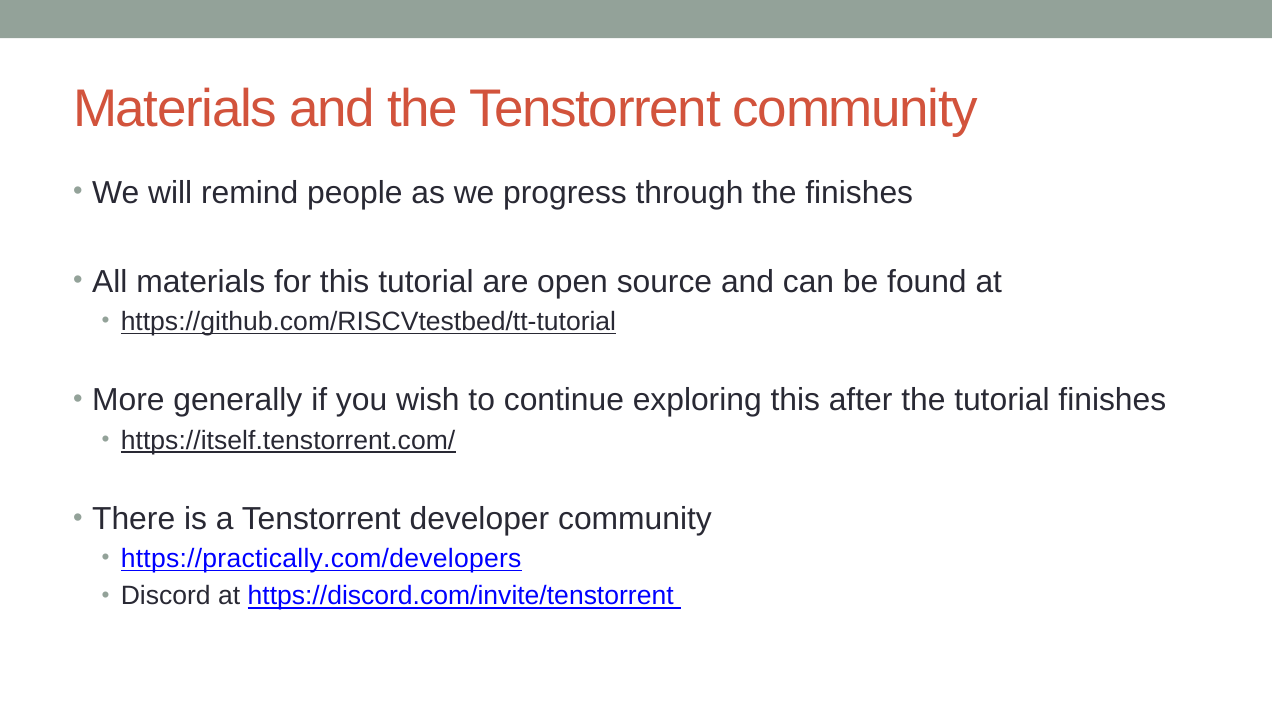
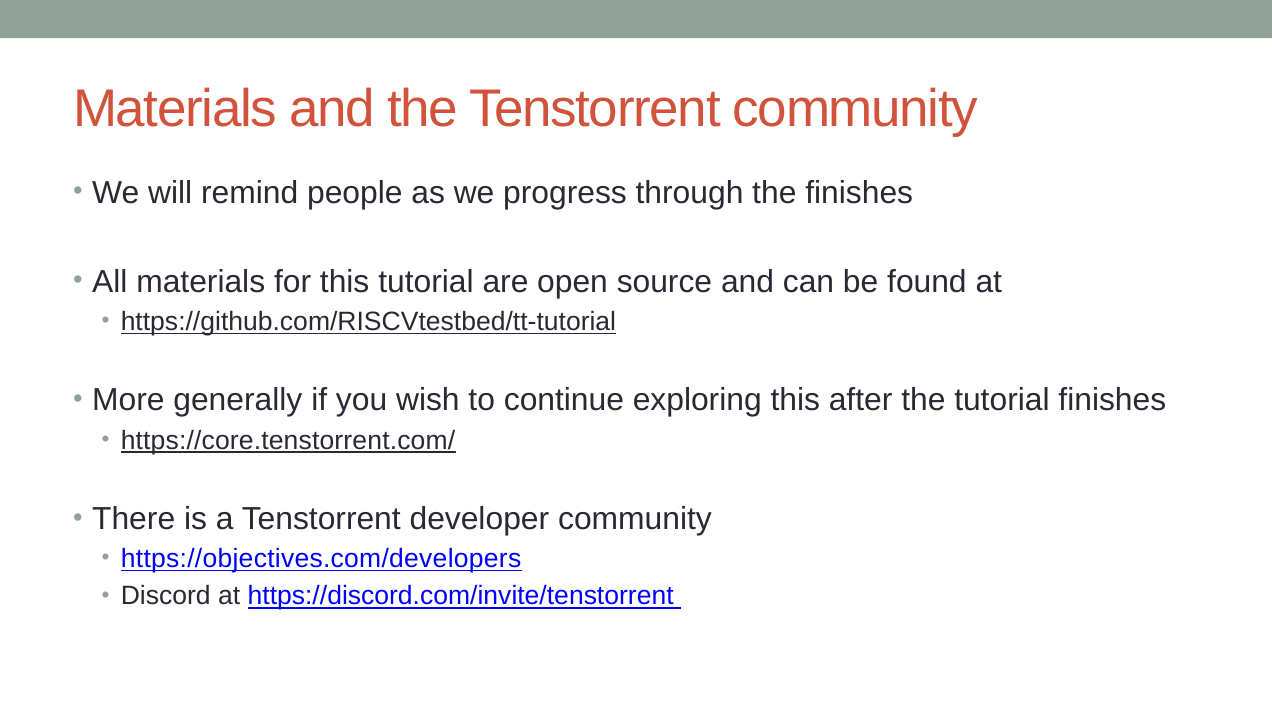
https://itself.tenstorrent.com/: https://itself.tenstorrent.com/ -> https://core.tenstorrent.com/
https://practically.com/developers: https://practically.com/developers -> https://objectives.com/developers
